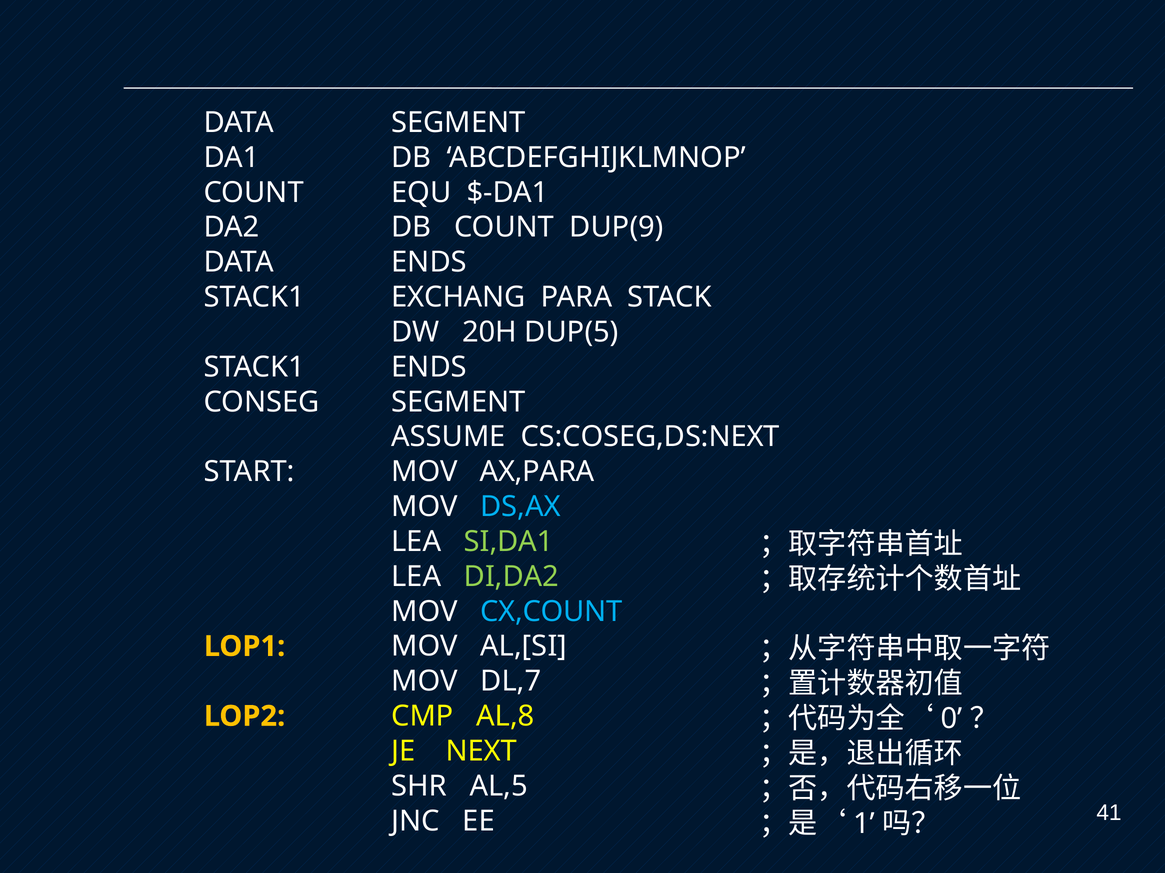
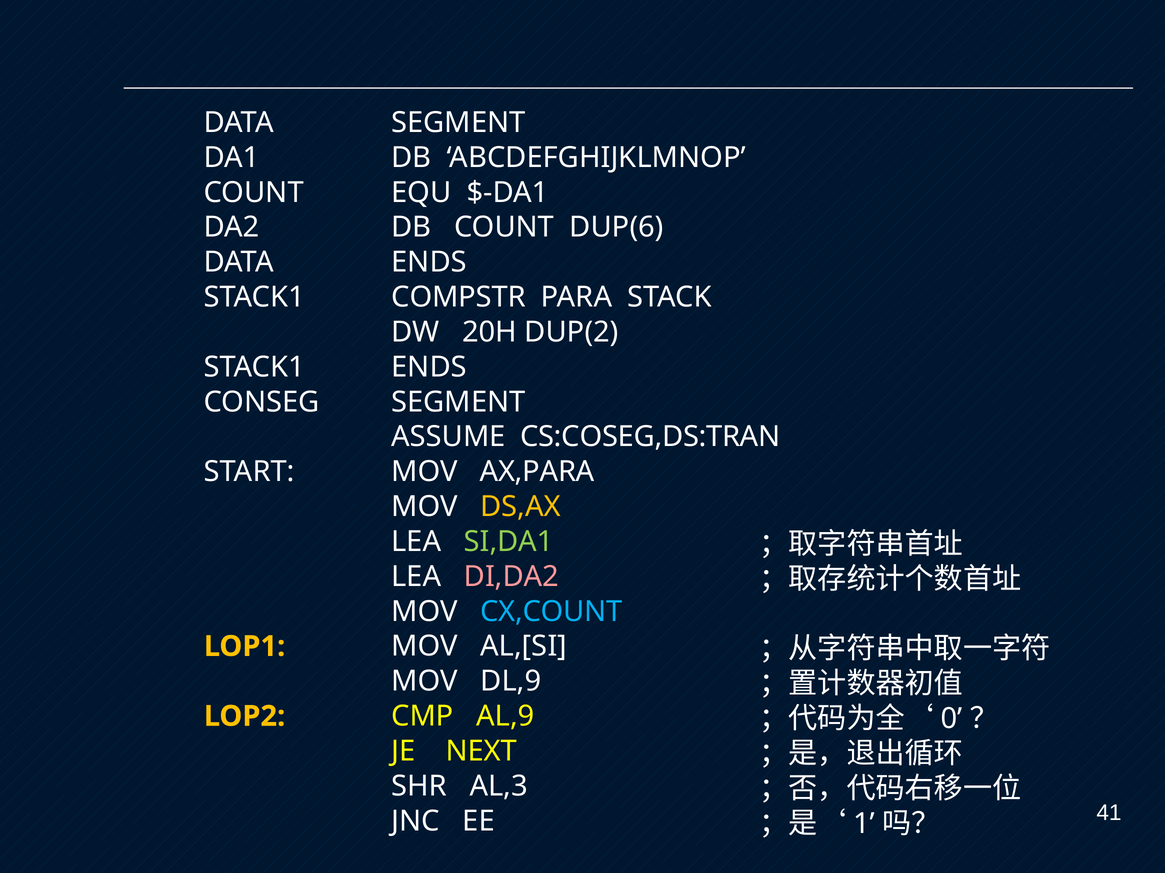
DUP(9: DUP(9 -> DUP(6
EXCHANG: EXCHANG -> COMPSTR
DUP(5: DUP(5 -> DUP(2
CS:COSEG,DS:NEXT: CS:COSEG,DS:NEXT -> CS:COSEG,DS:TRAN
DS,AX colour: light blue -> yellow
DI,DA2 colour: light green -> pink
DL,7: DL,7 -> DL,9
AL,8: AL,8 -> AL,9
AL,5: AL,5 -> AL,3
